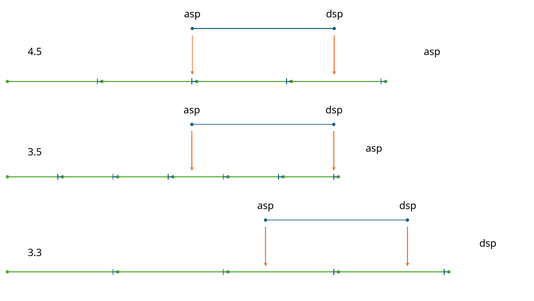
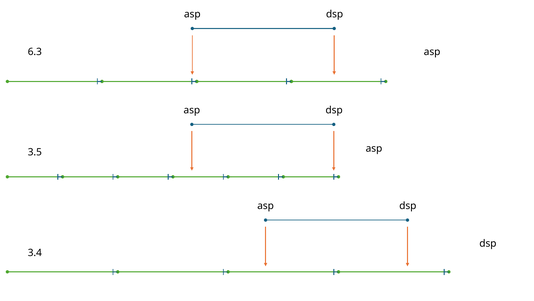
4.5: 4.5 -> 6.3
3.3: 3.3 -> 3.4
